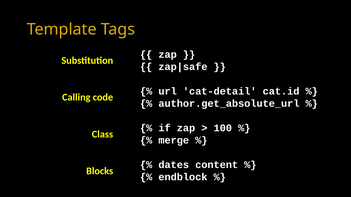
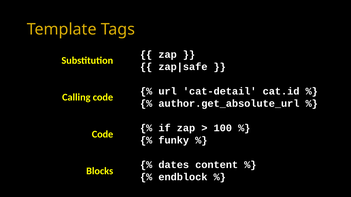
Class at (102, 134): Class -> Code
merge: merge -> funky
